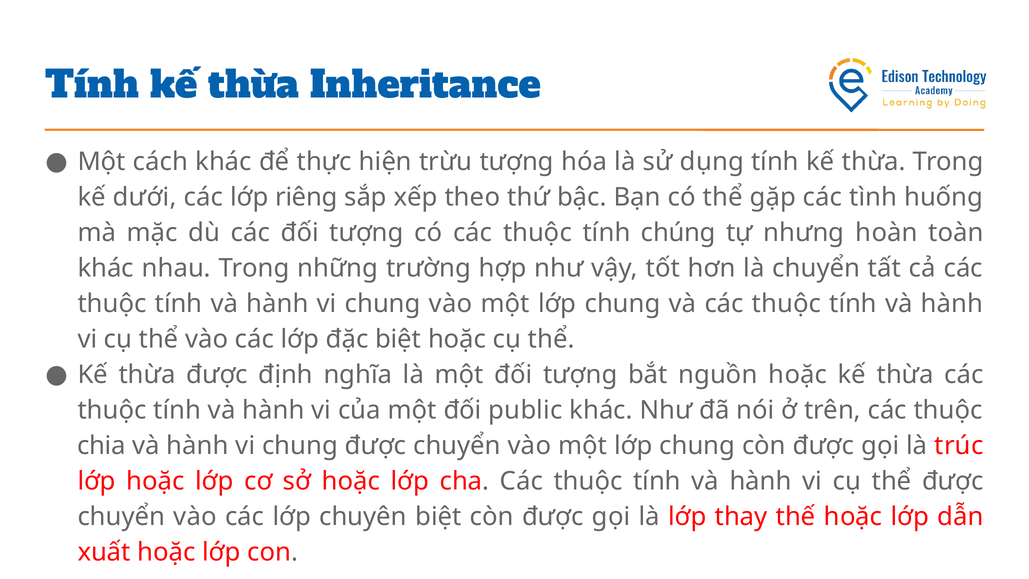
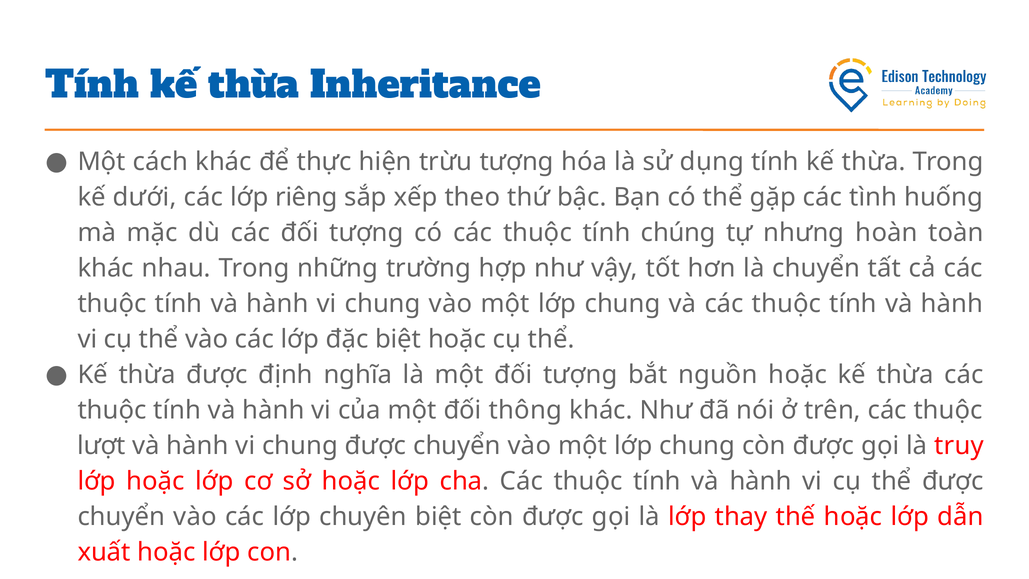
public: public -> thông
chia: chia -> lượt
trúc: trúc -> truy
